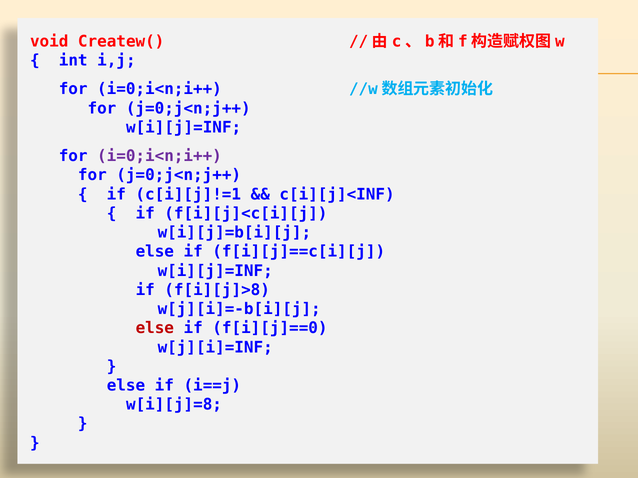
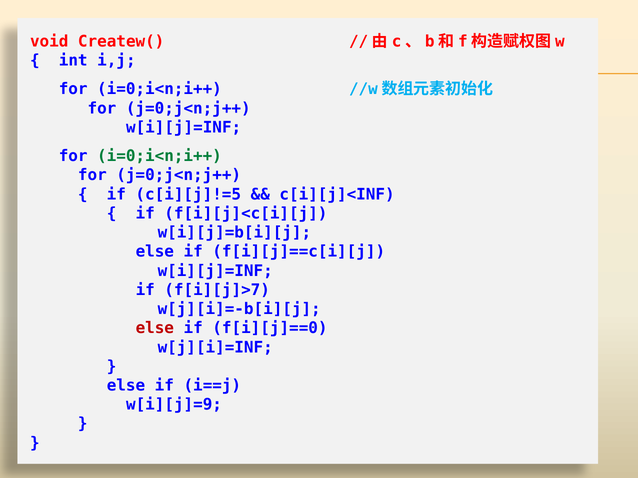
i=0;i<n;i++ at (159, 156) colour: purple -> green
c[i][j]!=1: c[i][j]!=1 -> c[i][j]!=5
f[i][j]>8: f[i][j]>8 -> f[i][j]>7
w[i][j]=8: w[i][j]=8 -> w[i][j]=9
